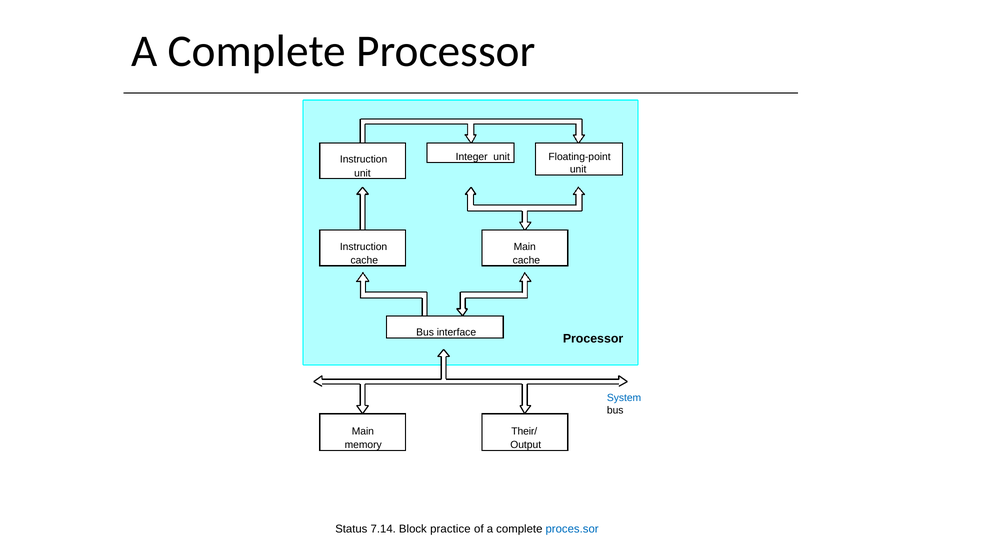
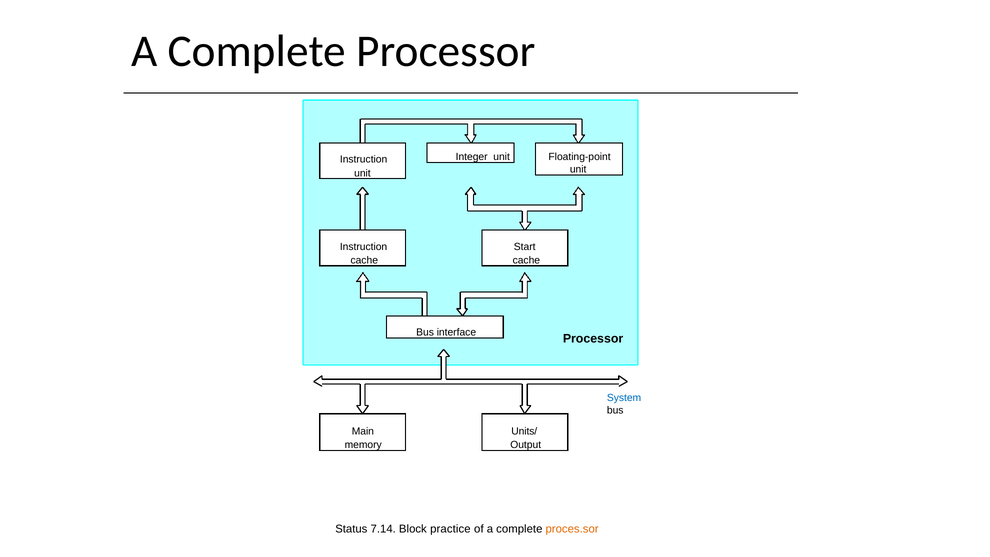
Main at (525, 247): Main -> Start
Their/: Their/ -> Units/
proces.sor colour: blue -> orange
